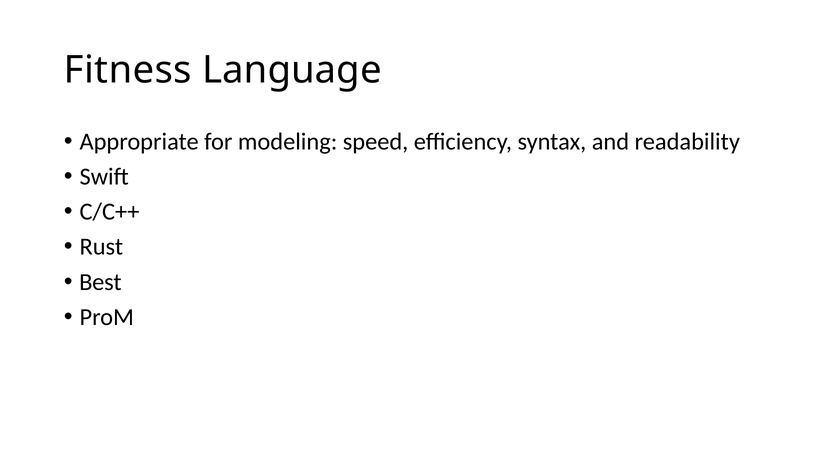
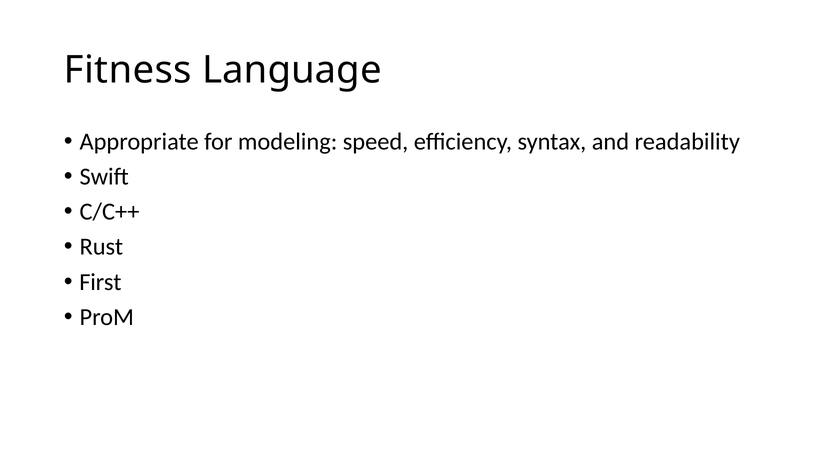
Best: Best -> First
